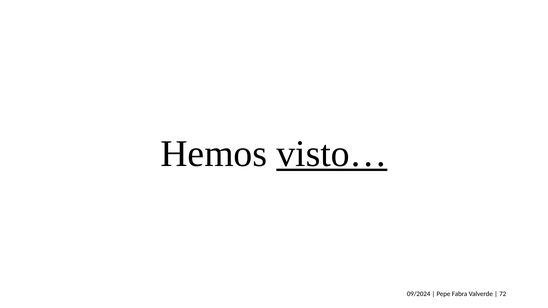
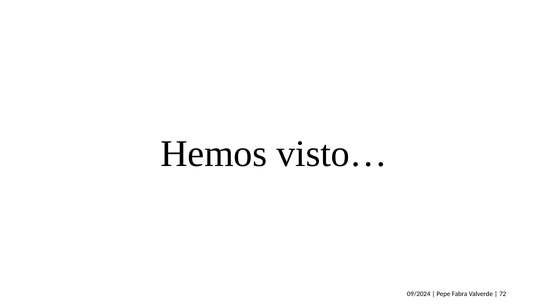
visto… underline: present -> none
